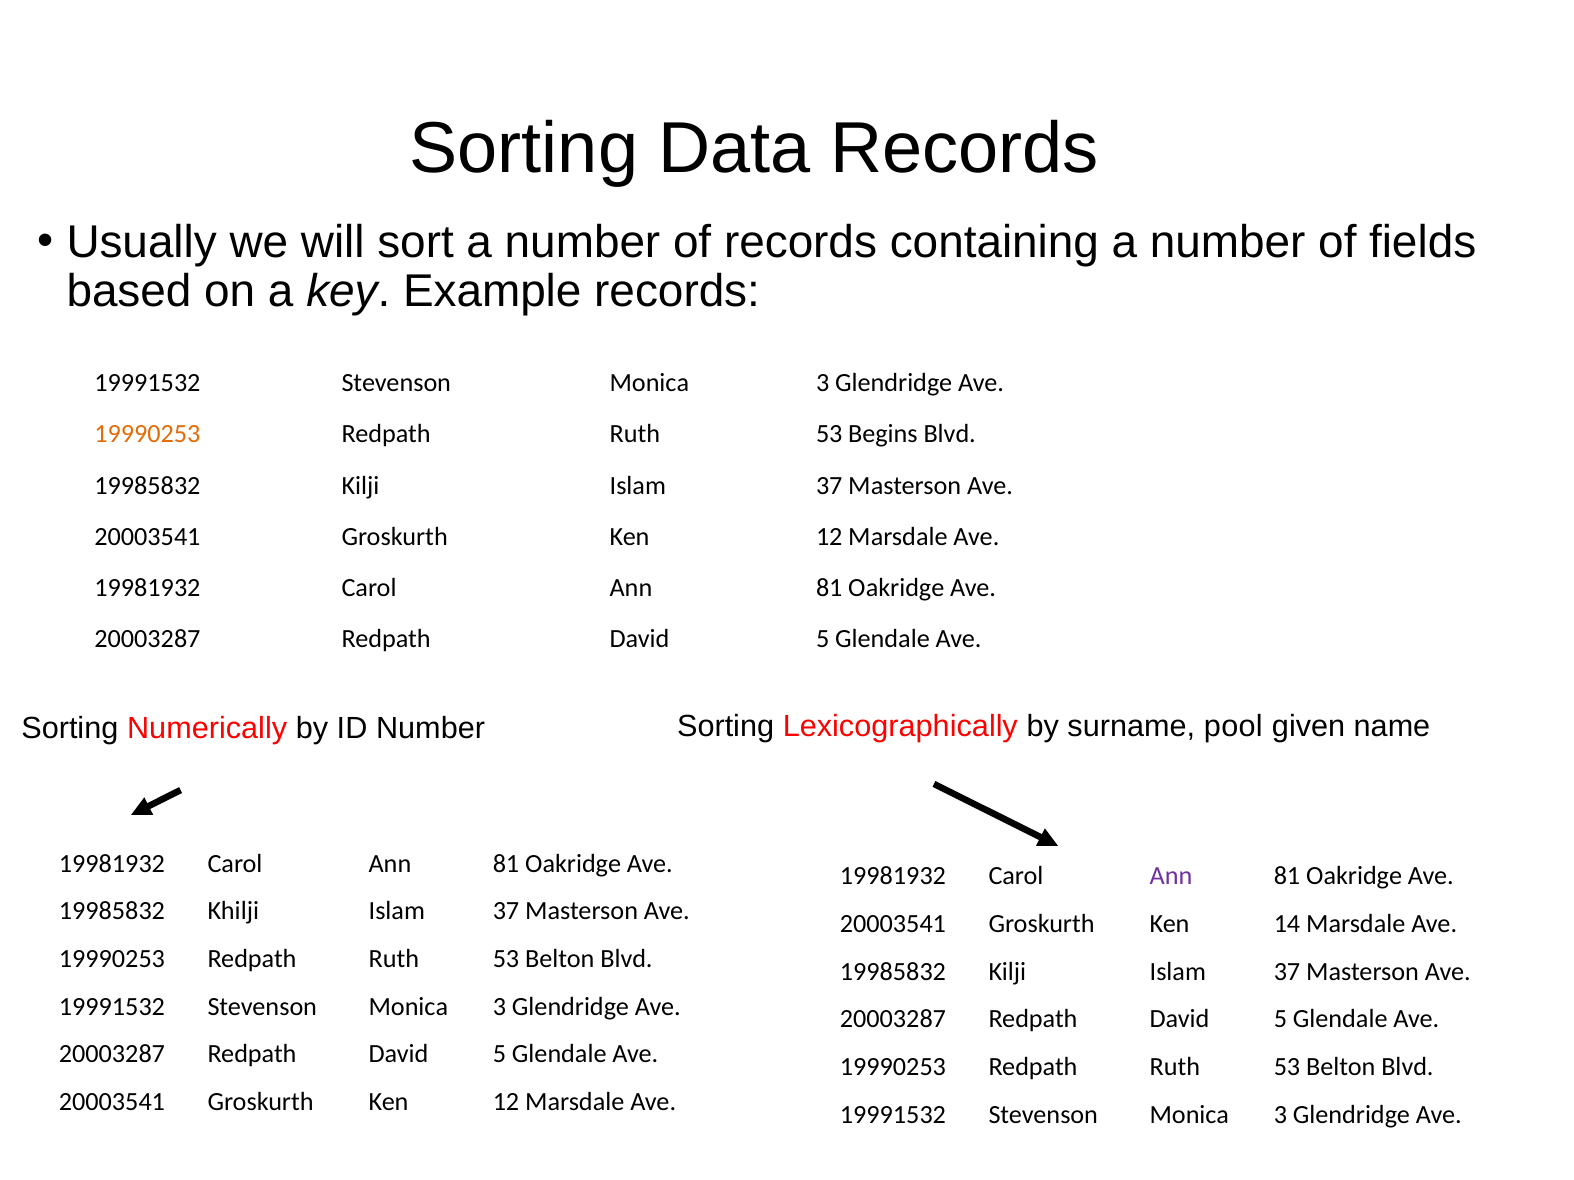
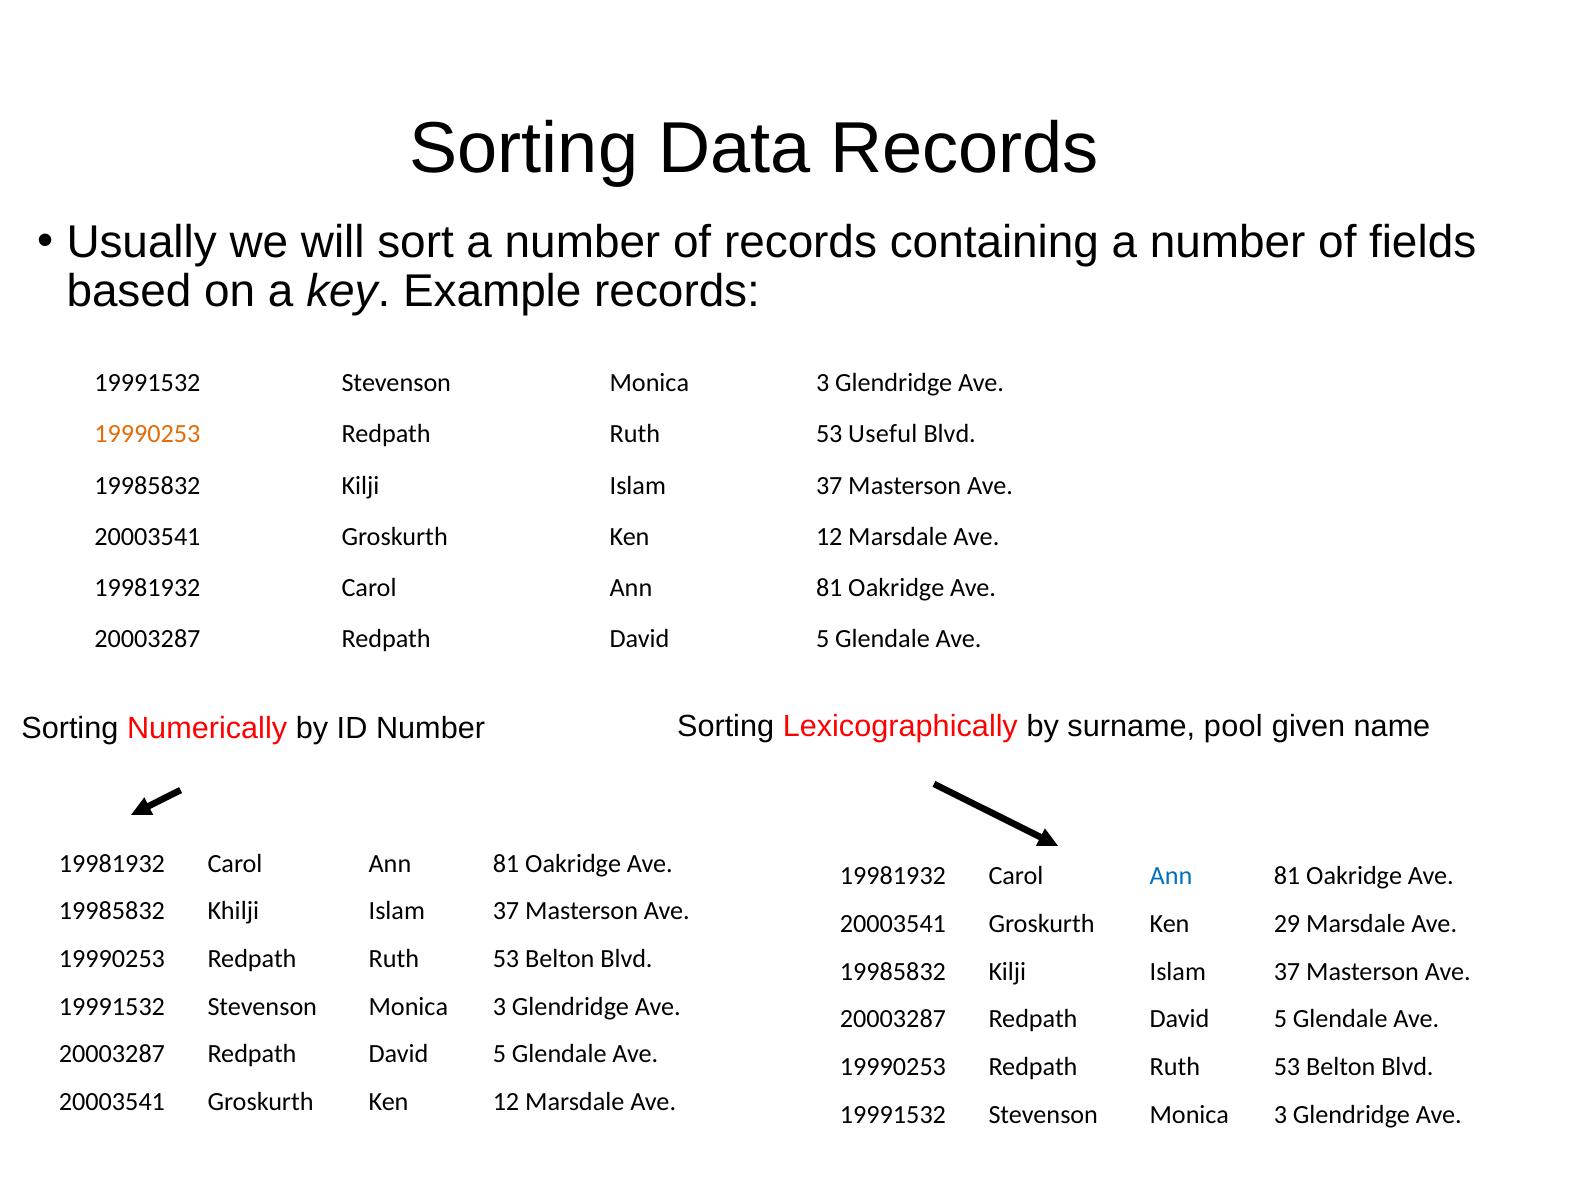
Begins: Begins -> Useful
Ann at (1171, 876) colour: purple -> blue
14: 14 -> 29
